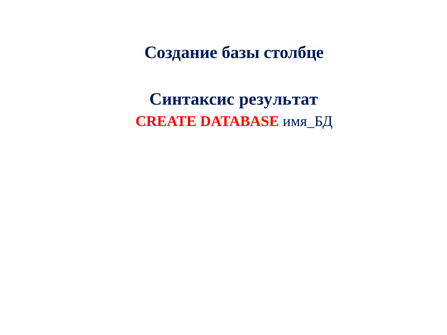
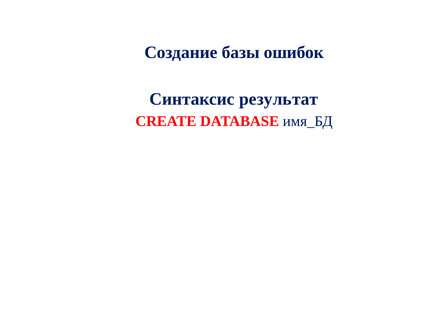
столбце: столбце -> ошибок
